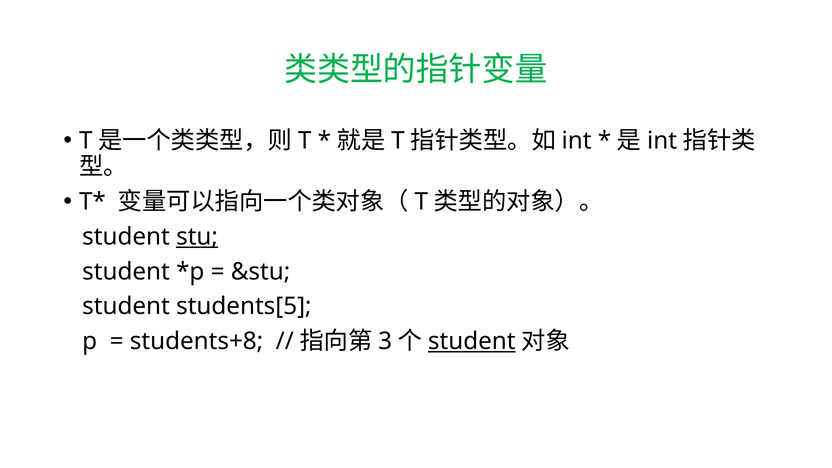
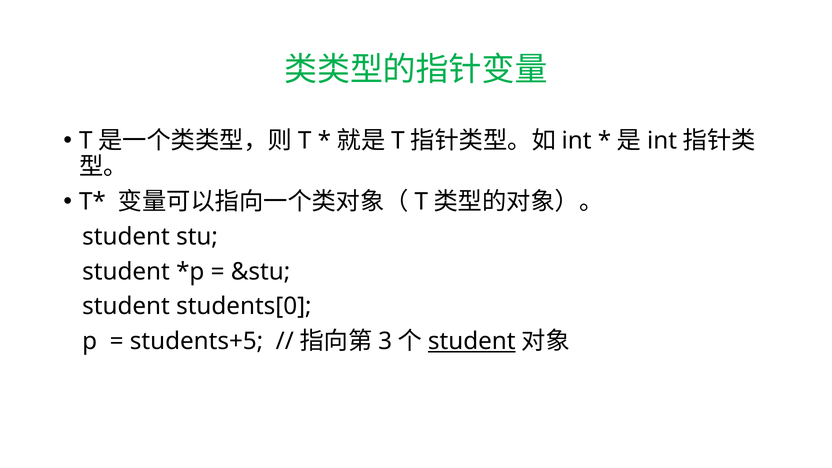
stu underline: present -> none
students[5: students[5 -> students[0
students+8: students+8 -> students+5
